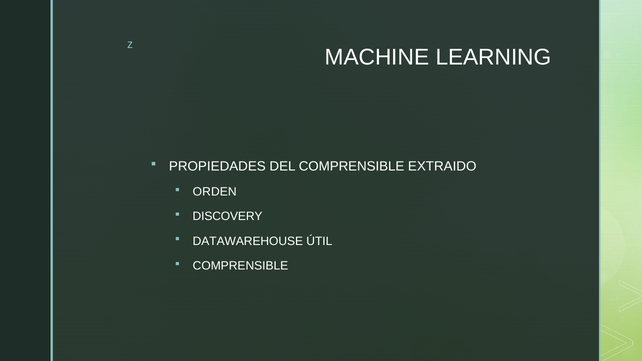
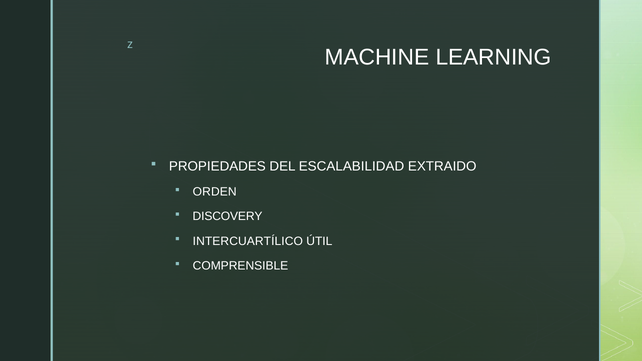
DEL COMPRENSIBLE: COMPRENSIBLE -> ESCALABILIDAD
DATAWAREHOUSE: DATAWAREHOUSE -> INTERCUARTÍLICO
